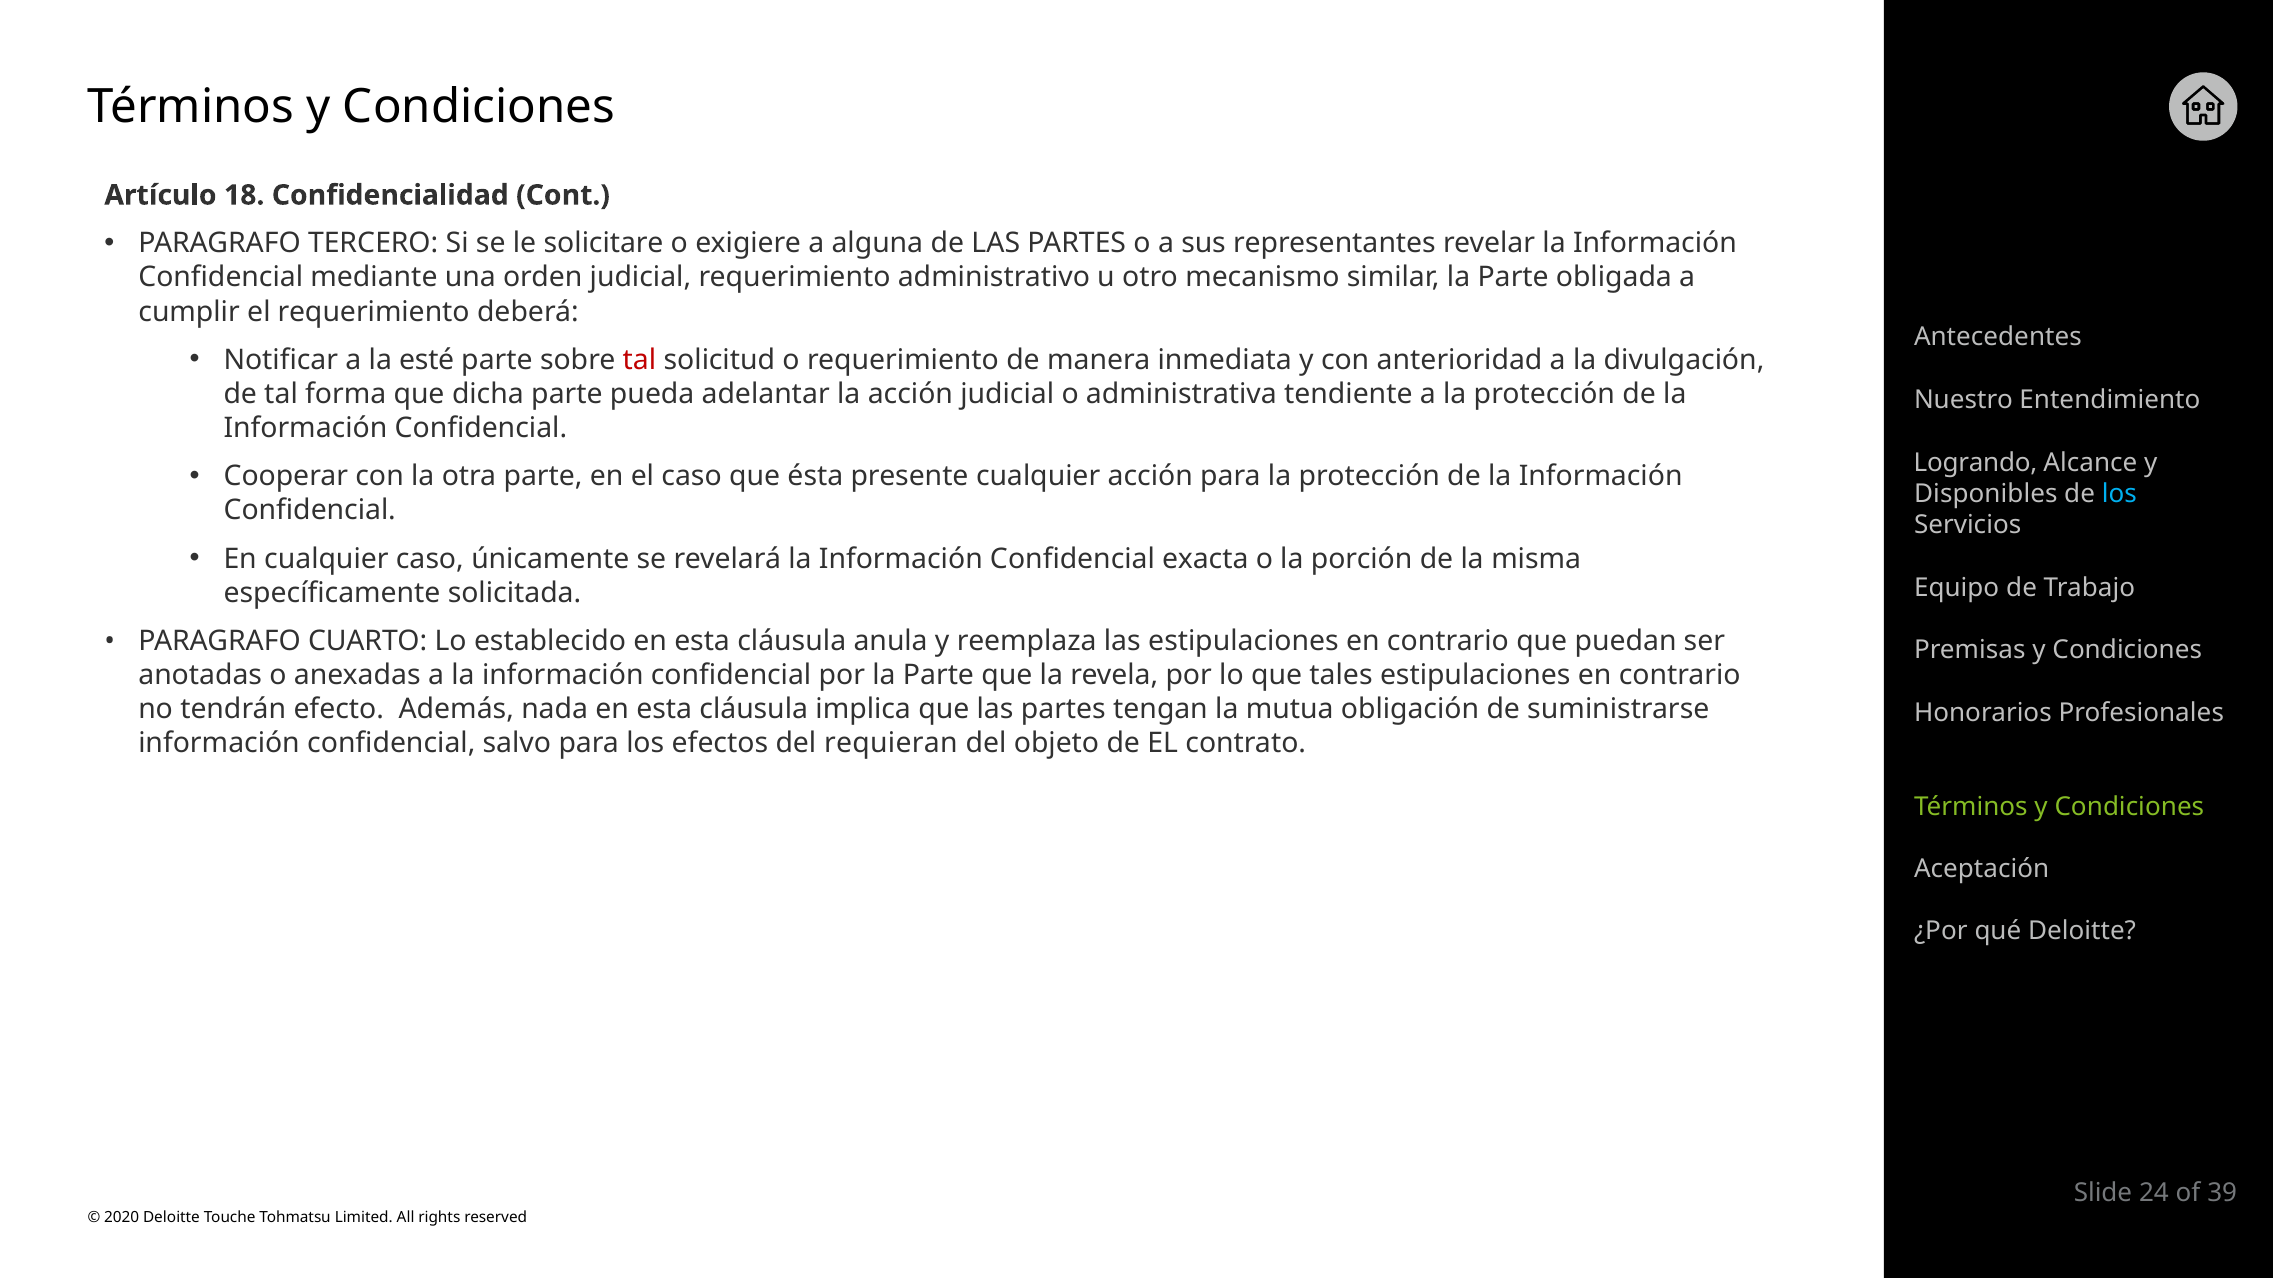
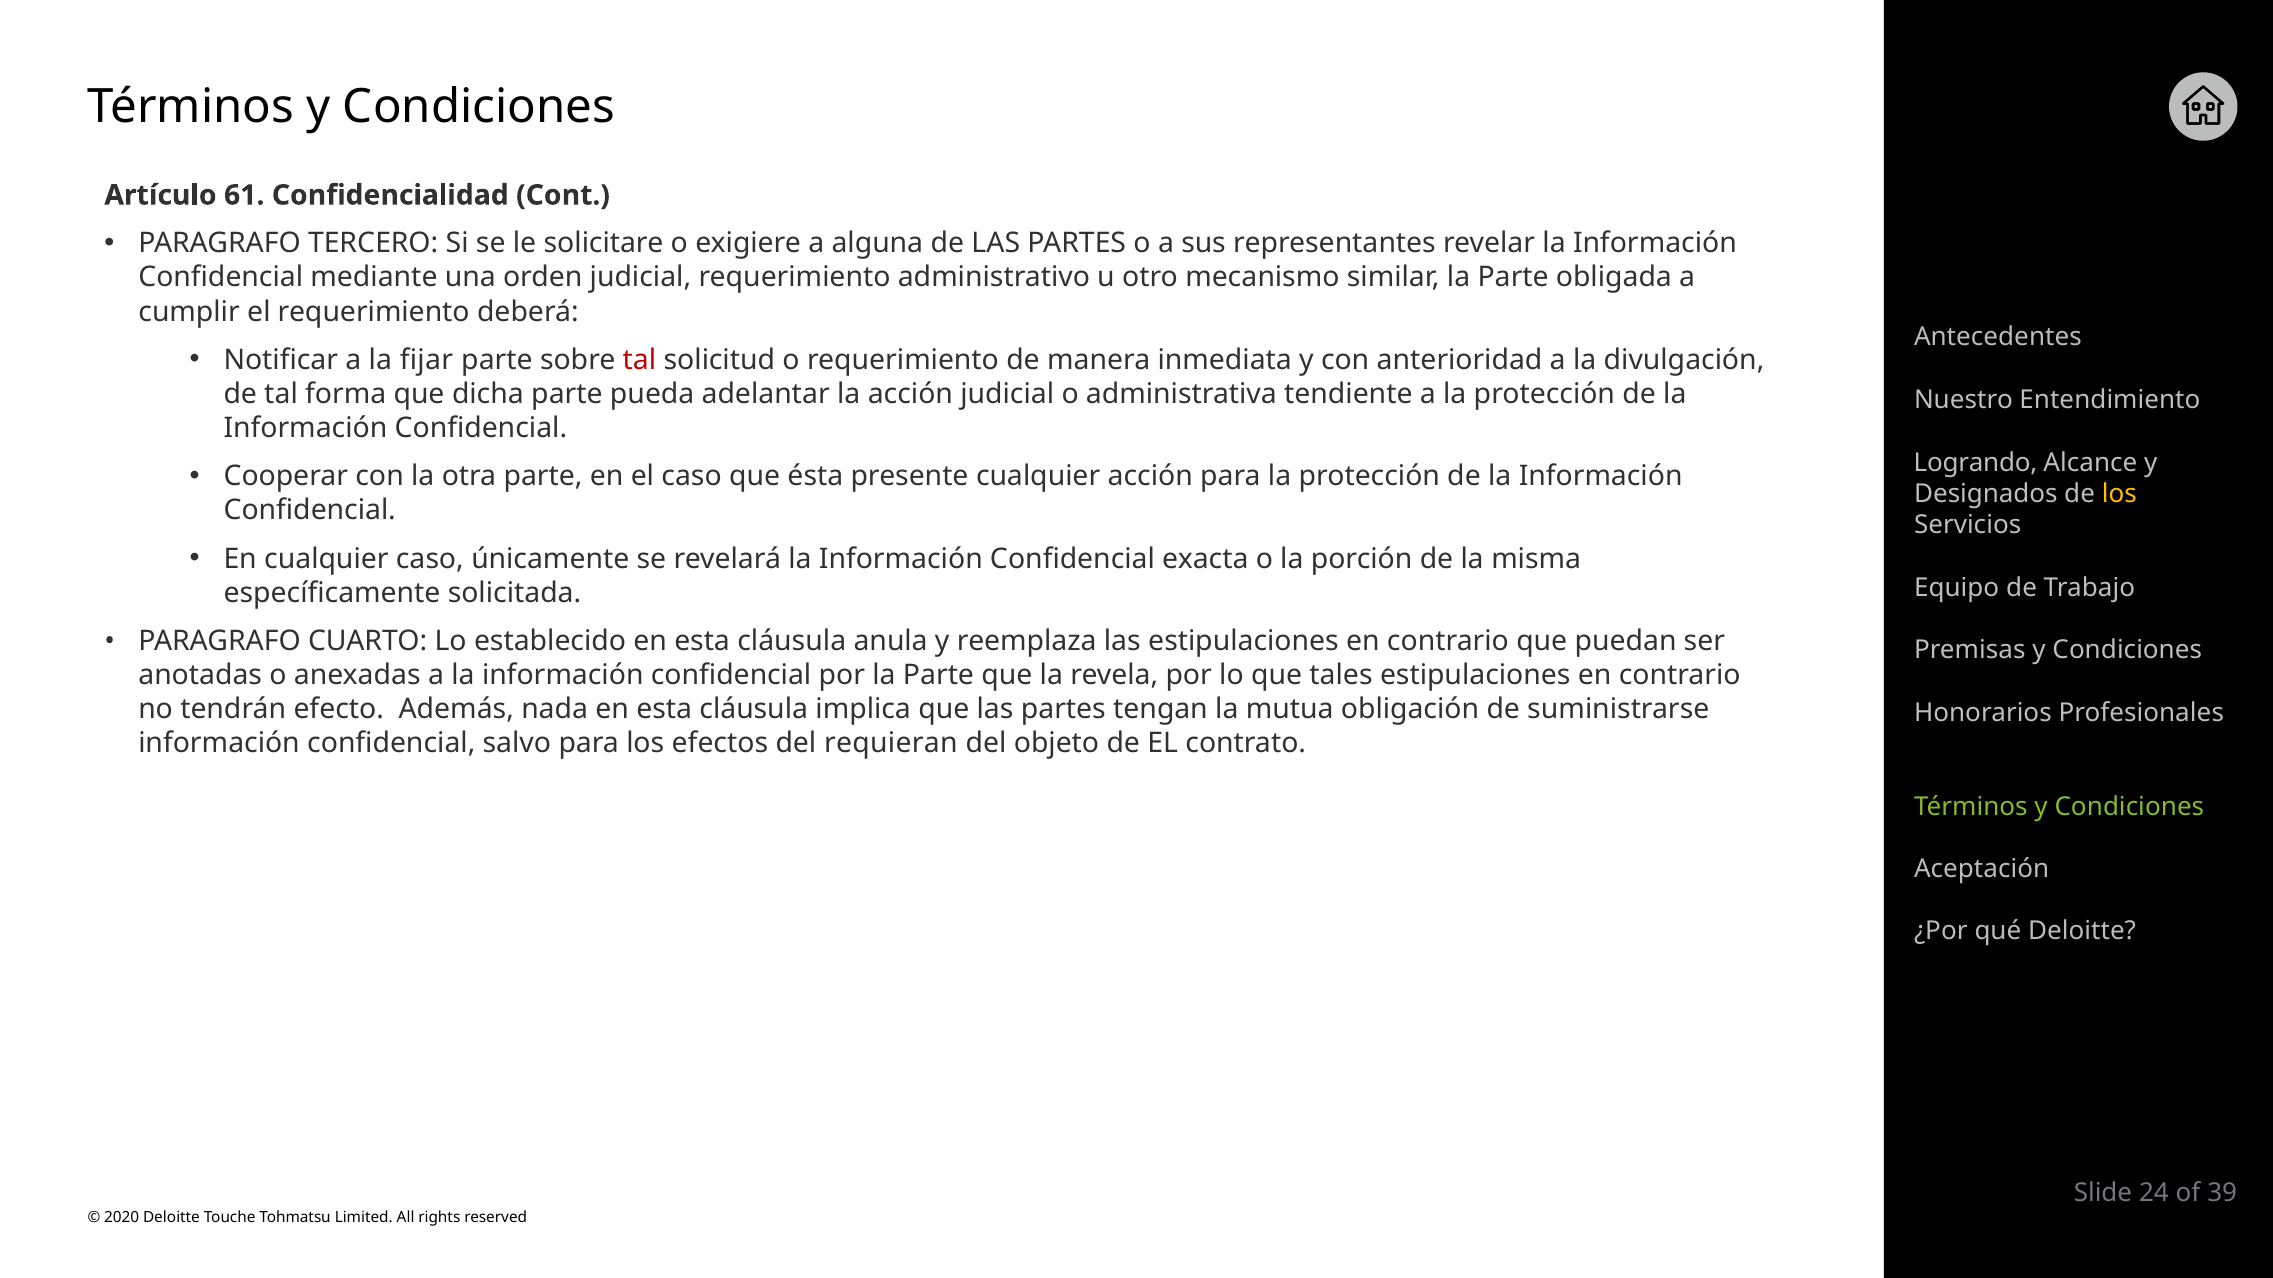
18: 18 -> 61
esté: esté -> fijar
Disponibles: Disponibles -> Designados
los at (2119, 494) colour: light blue -> yellow
